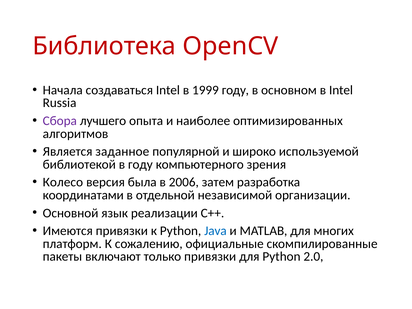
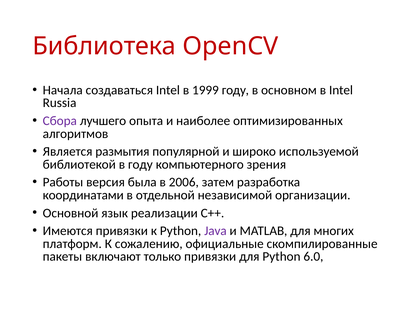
заданное: заданное -> размытия
Колесо: Колесо -> Работы
Java colour: blue -> purple
2.0: 2.0 -> 6.0
